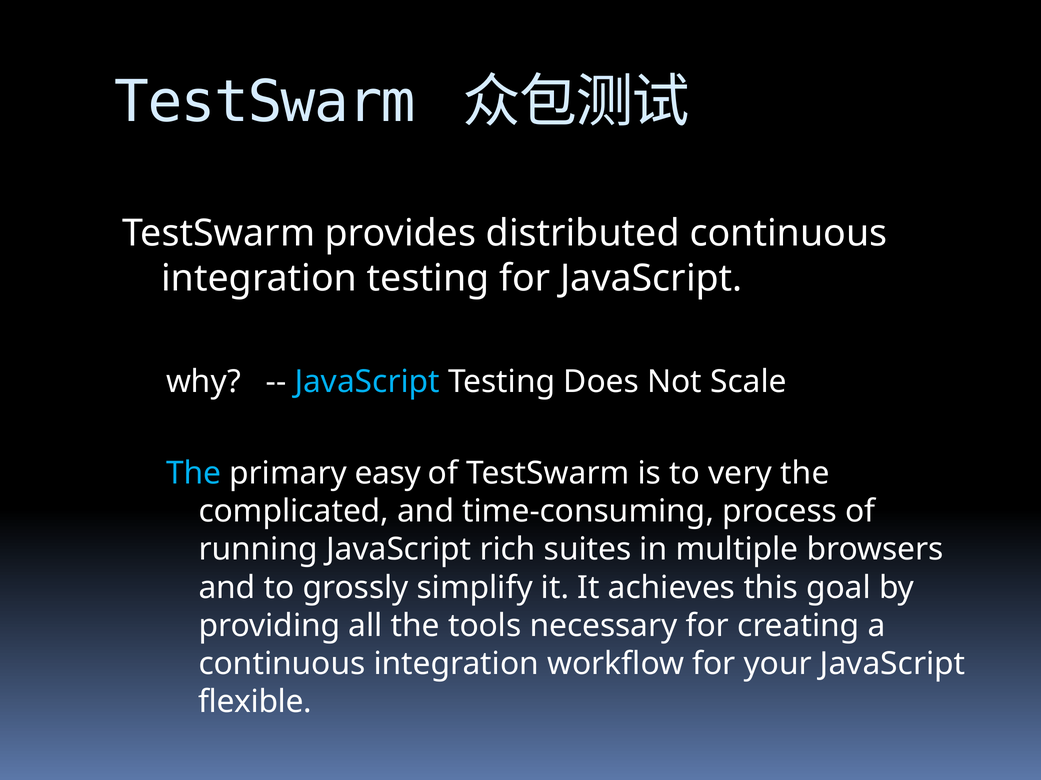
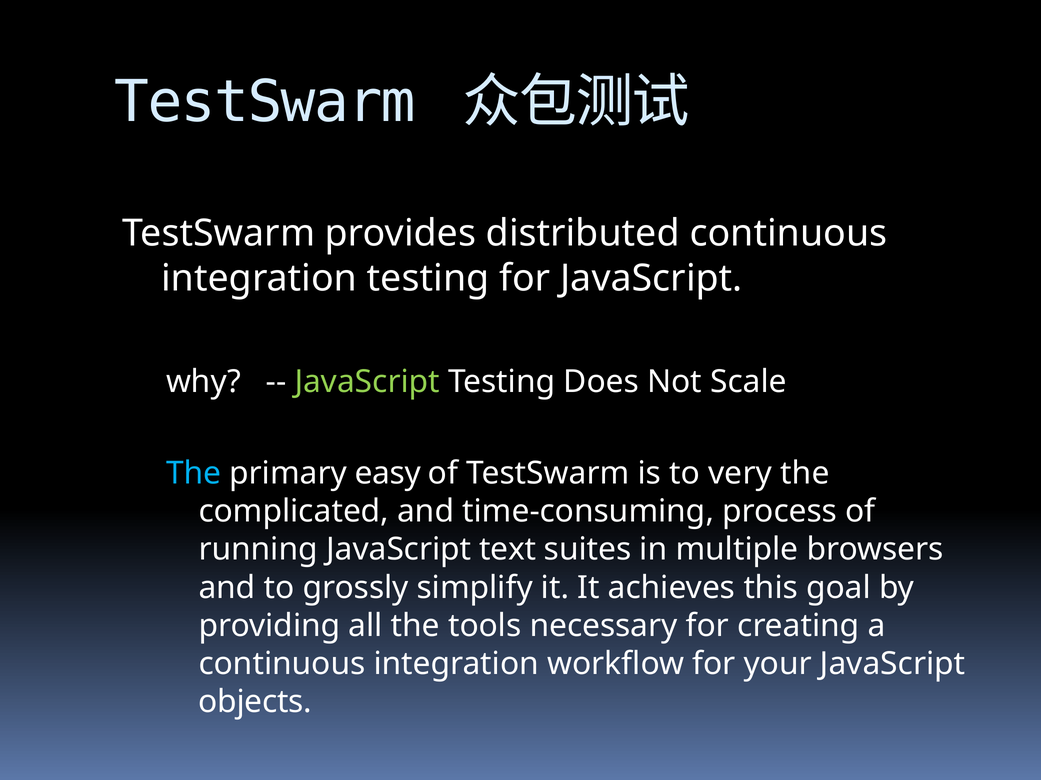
JavaScript at (367, 382) colour: light blue -> light green
rich: rich -> text
flexible: flexible -> objects
